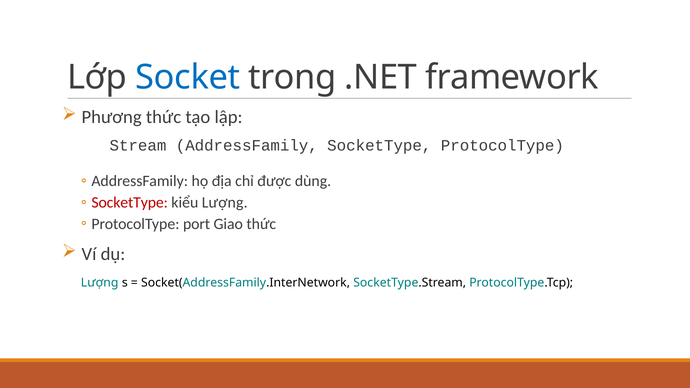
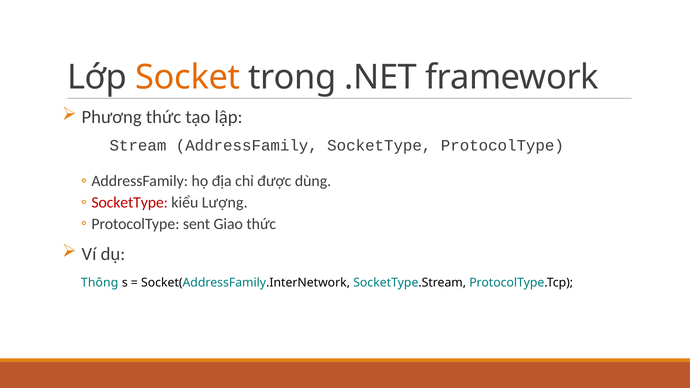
Socket colour: blue -> orange
port: port -> sent
Lượng at (100, 283): Lượng -> Thông
